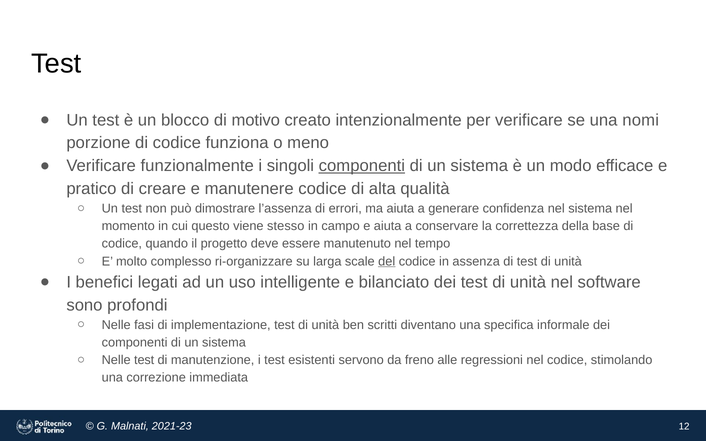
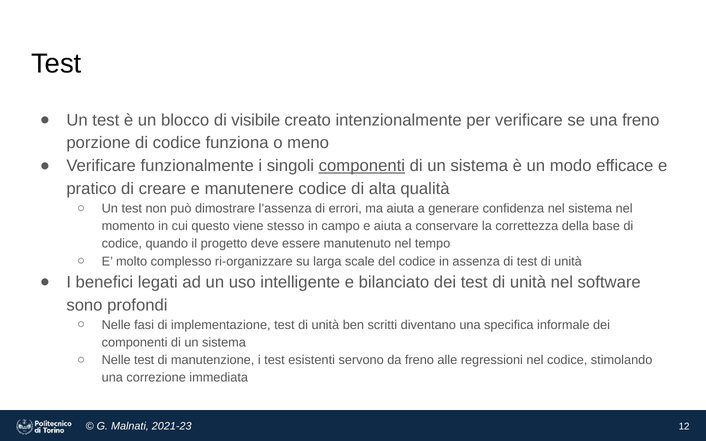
motivo: motivo -> visibile
una nomi: nomi -> freno
del underline: present -> none
